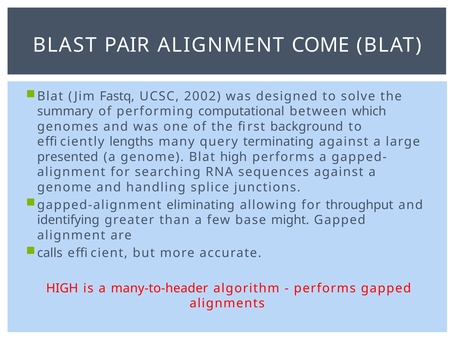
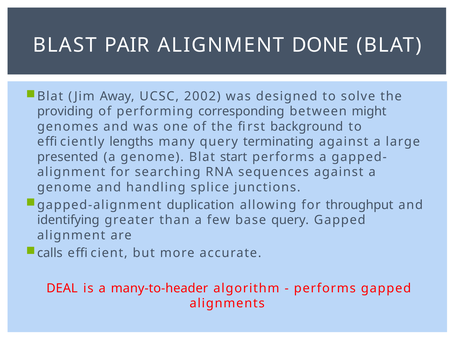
COME: COME -> DONE
Fastq: Fastq -> Away
summary: summary -> providing
computational: computational -> corresponding
which: which -> might
Blat high: high -> start
eliminating: eliminating -> duplication
base might: might -> query
HIGH at (62, 288): HIGH -> DEAL
